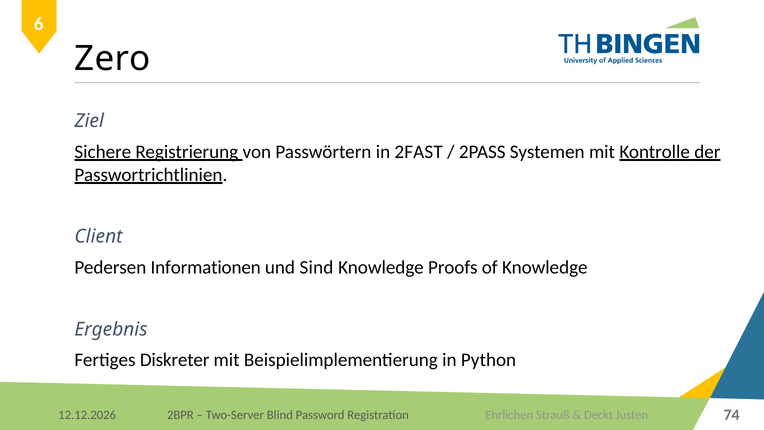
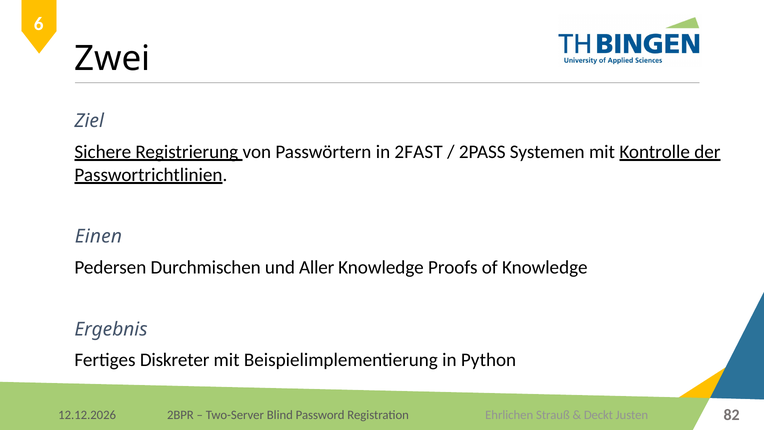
Zero: Zero -> Zwei
Client: Client -> Einen
Informationen: Informationen -> Durchmischen
Sind: Sind -> Aller
74: 74 -> 82
